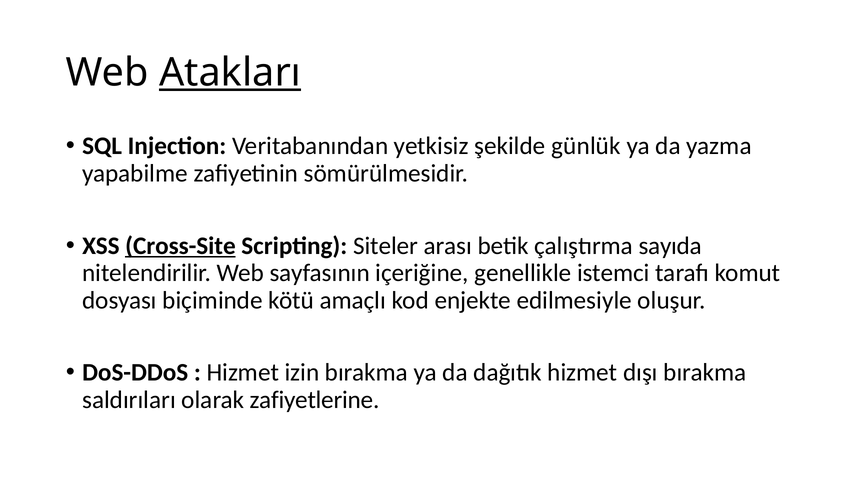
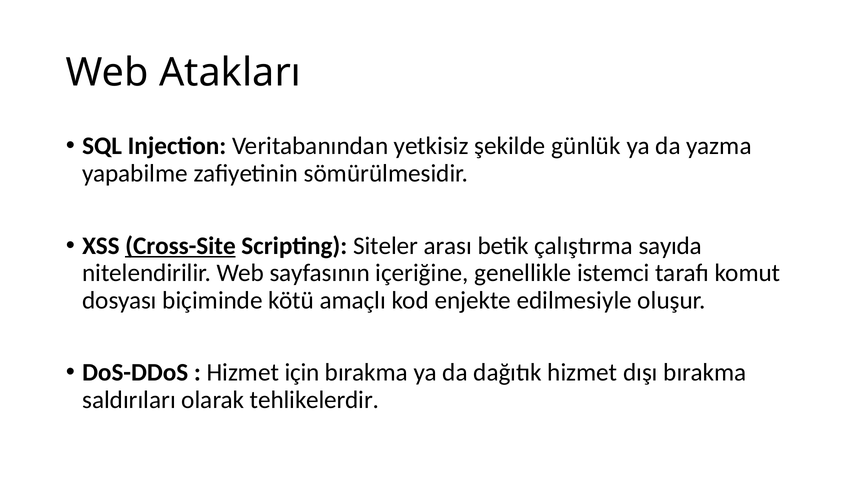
Atakları underline: present -> none
izin: izin -> için
zafiyetlerine: zafiyetlerine -> tehlikelerdir
